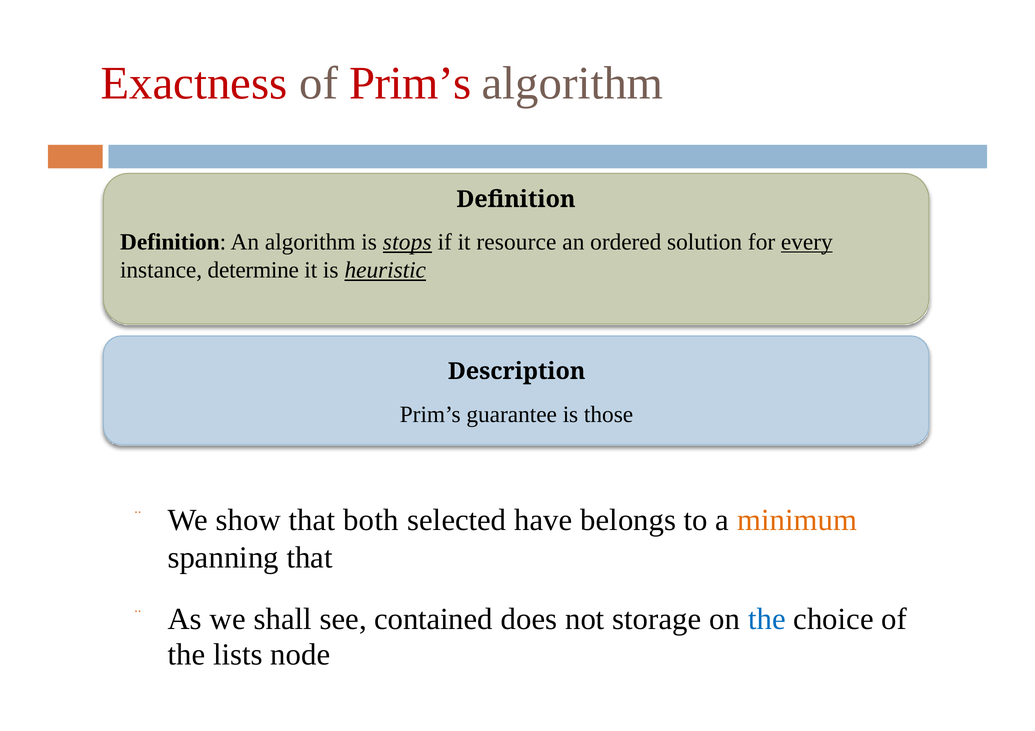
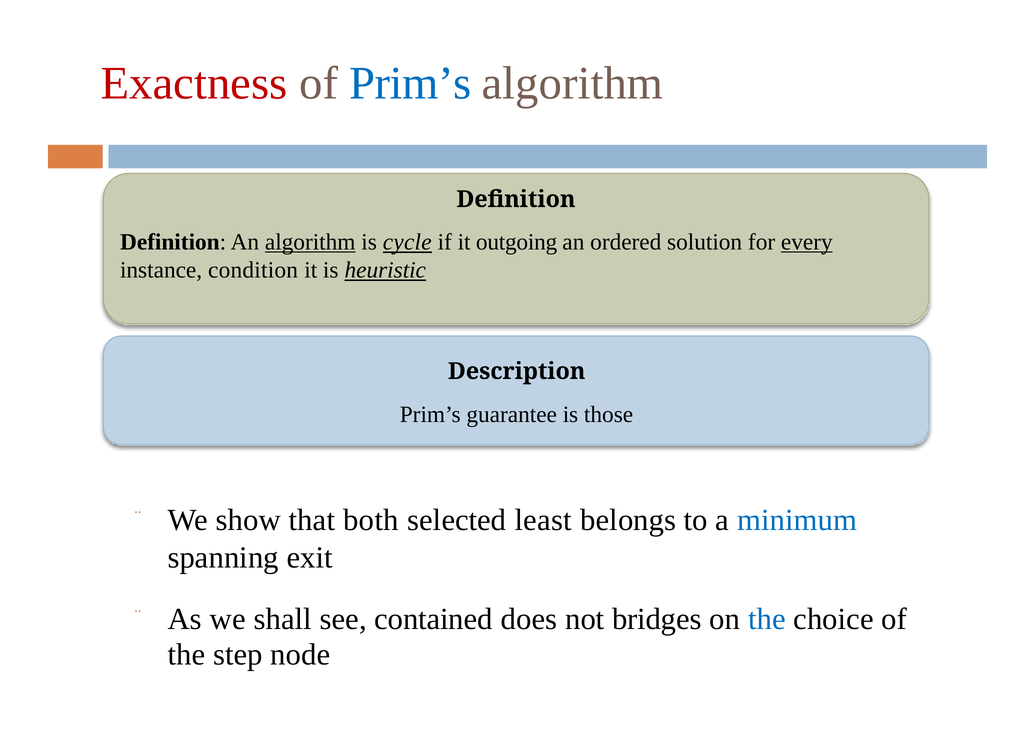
Prim’s at (410, 84) colour: red -> blue
algorithm at (310, 242) underline: none -> present
stops: stops -> cycle
resource: resource -> outgoing
determine: determine -> condition
have: have -> least
minimum colour: orange -> blue
spanning that: that -> exit
storage: storage -> bridges
lists: lists -> step
